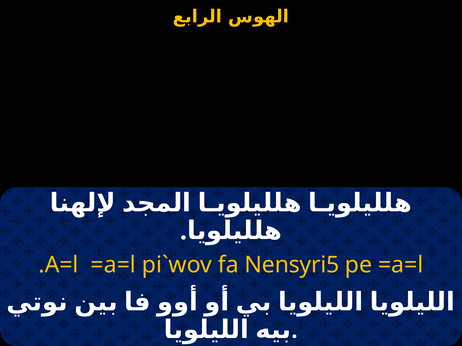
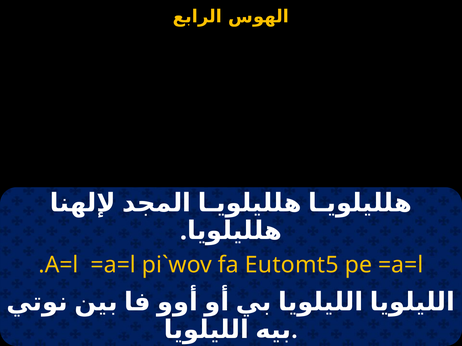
Nensyri5: Nensyri5 -> Eutomt5
